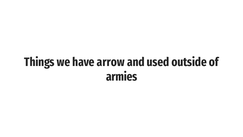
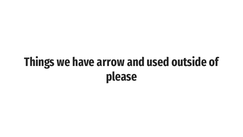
armies: armies -> please
